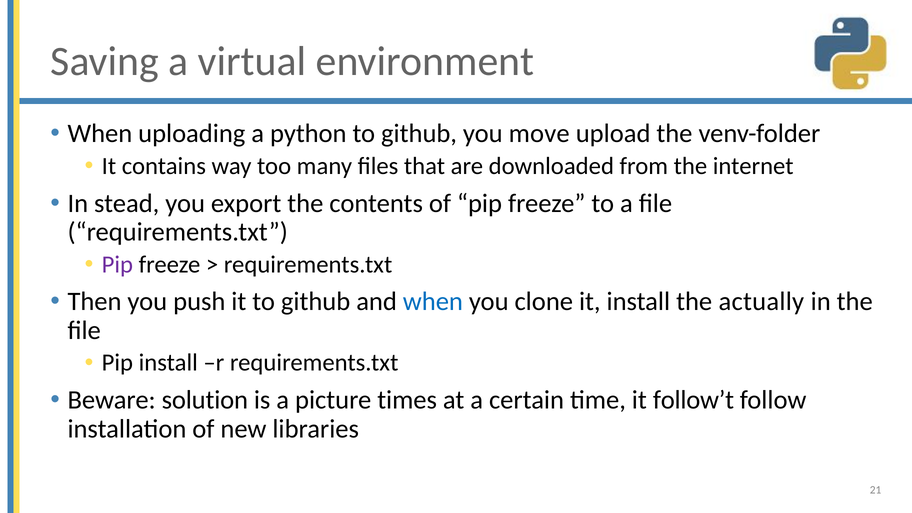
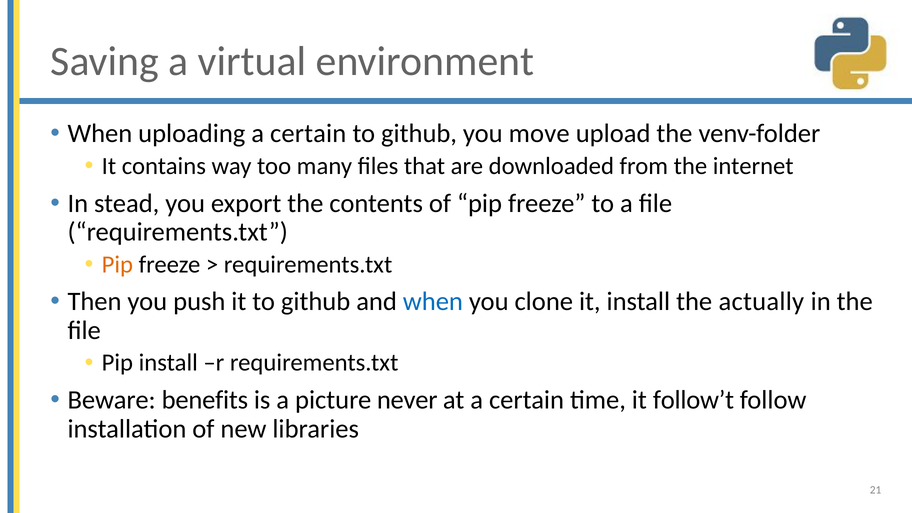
uploading a python: python -> certain
Pip at (117, 264) colour: purple -> orange
solution: solution -> benefits
times: times -> never
